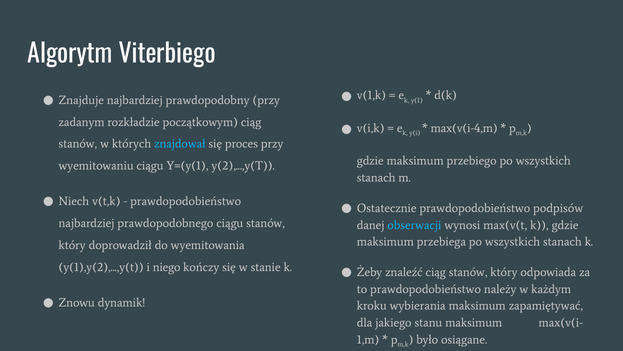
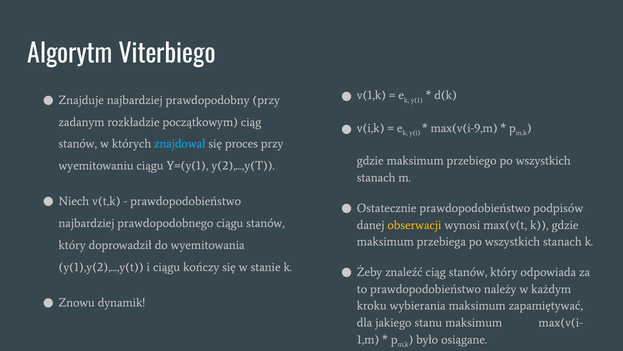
max(v(i-4,m: max(v(i-4,m -> max(v(i-9,m
obserwacji colour: light blue -> yellow
i niego: niego -> ciągu
